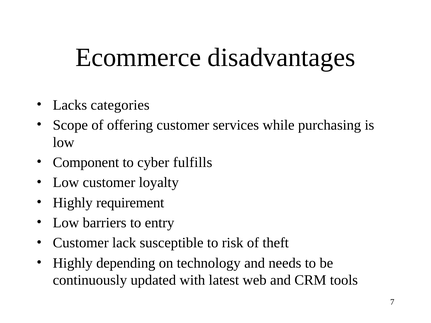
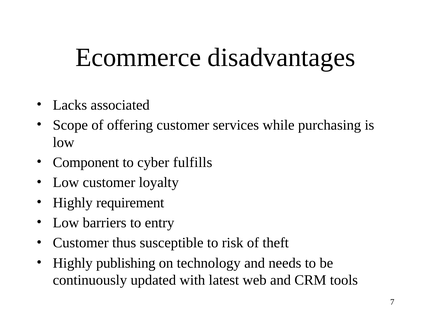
categories: categories -> associated
lack: lack -> thus
depending: depending -> publishing
